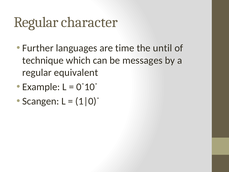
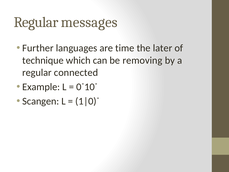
character: character -> messages
until: until -> later
messages: messages -> removing
equivalent: equivalent -> connected
